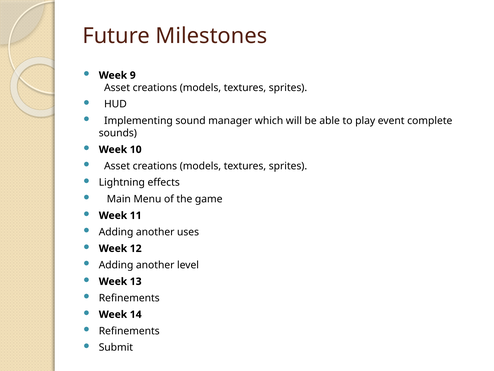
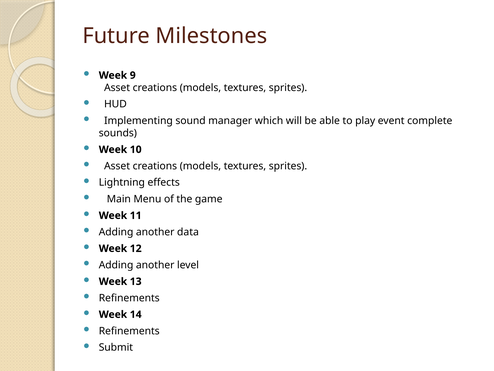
uses: uses -> data
